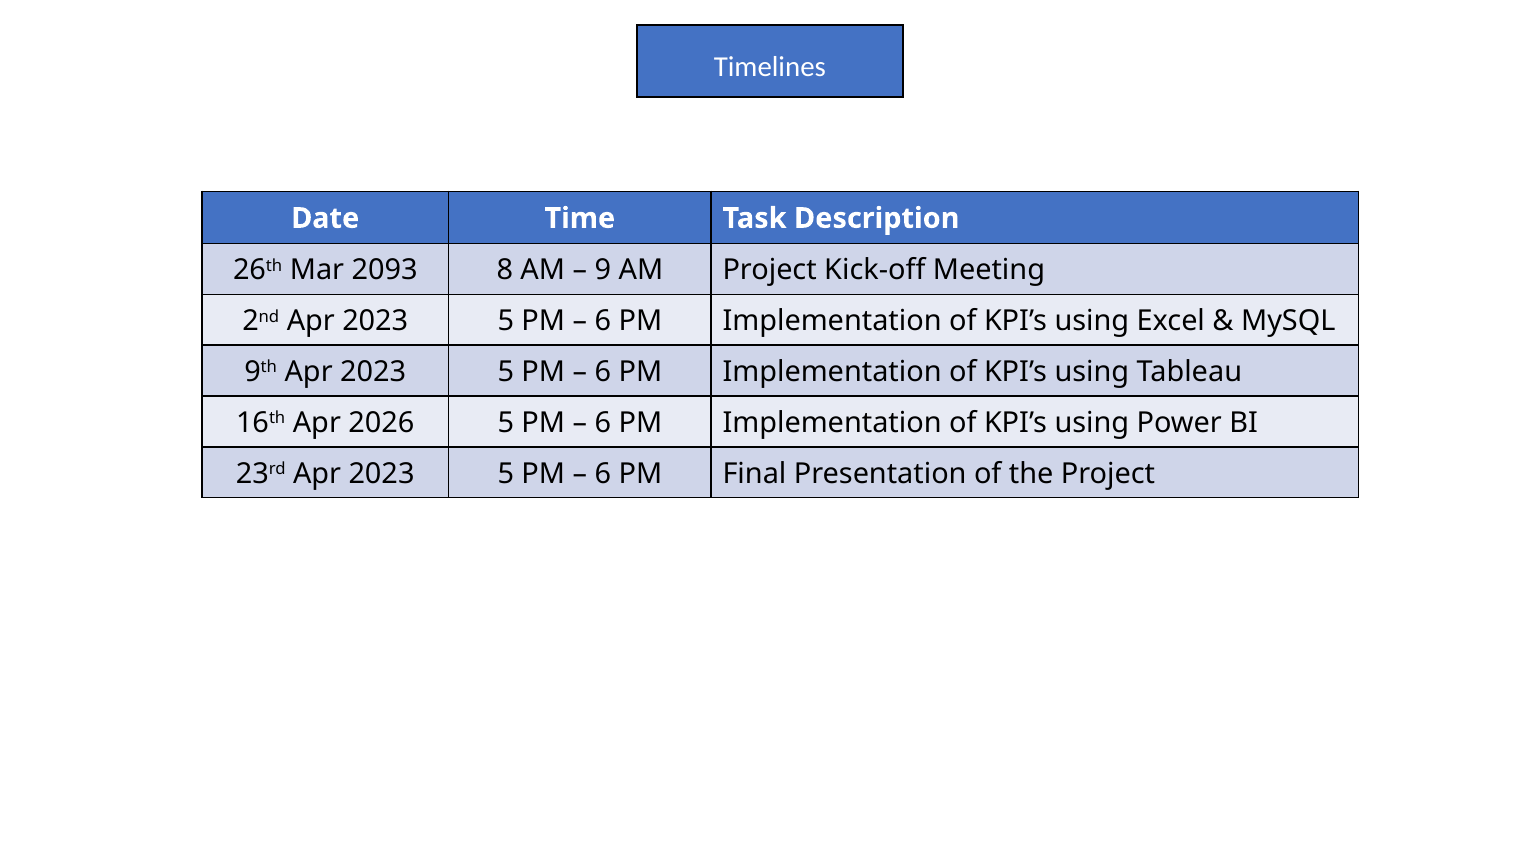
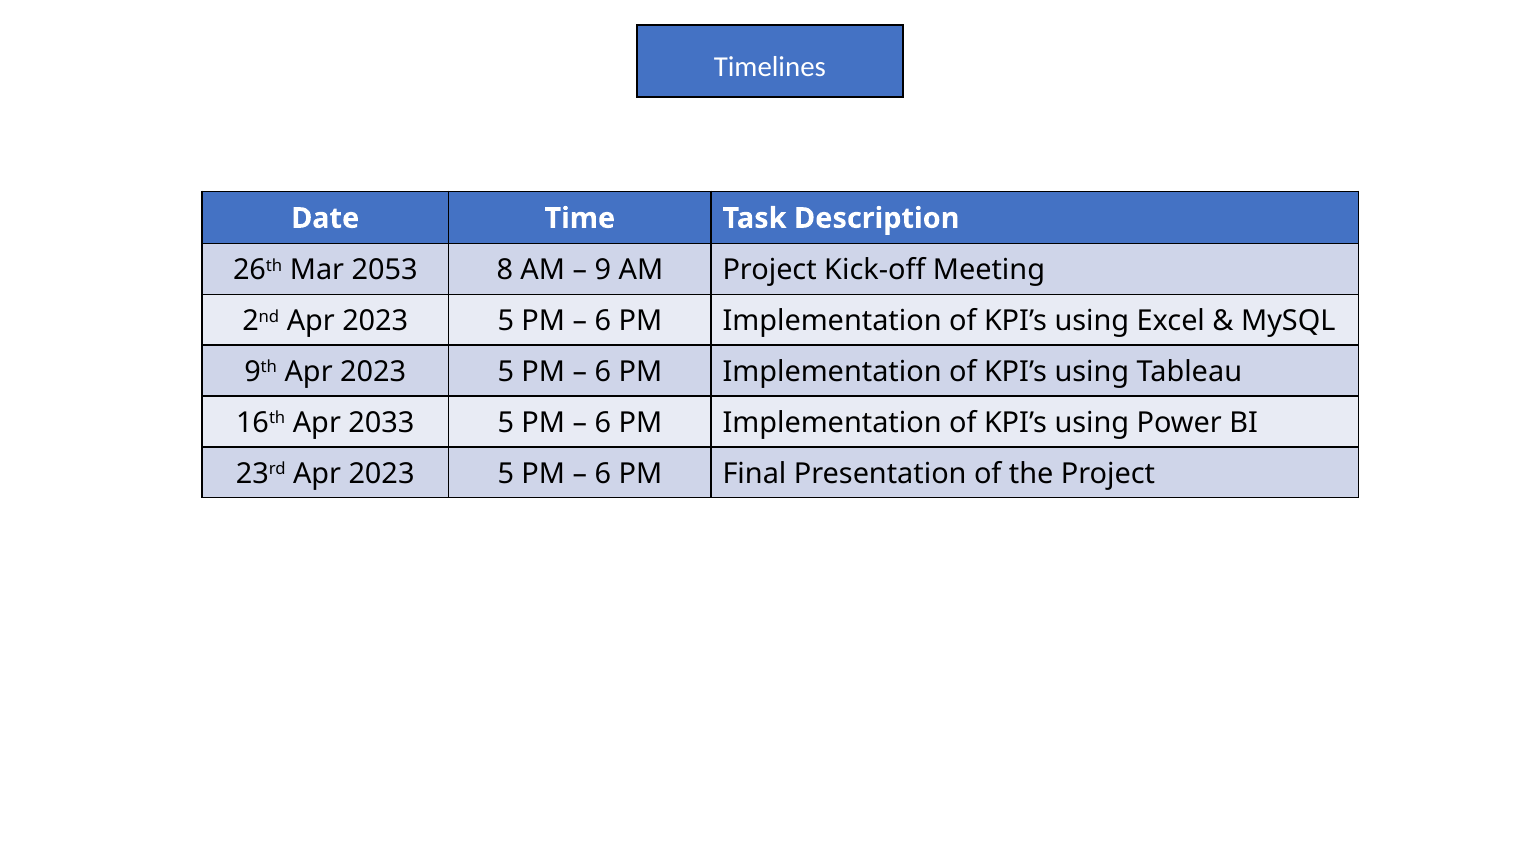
2093: 2093 -> 2053
2026: 2026 -> 2033
